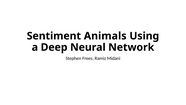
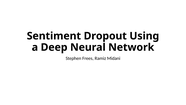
Animals: Animals -> Dropout
